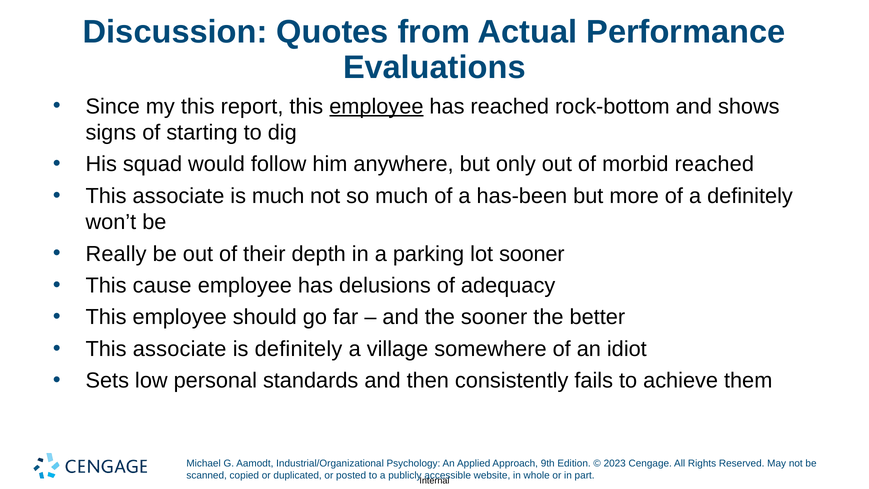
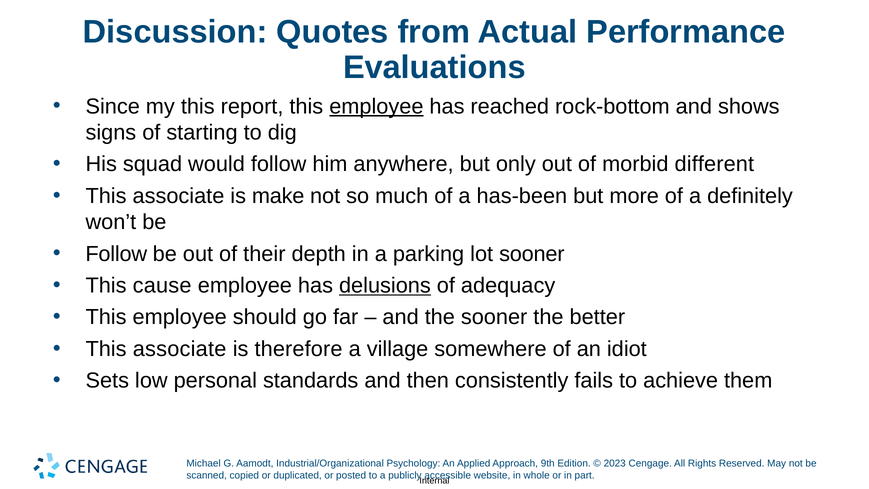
morbid reached: reached -> different
is much: much -> make
Really at (116, 254): Really -> Follow
delusions underline: none -> present
is definitely: definitely -> therefore
